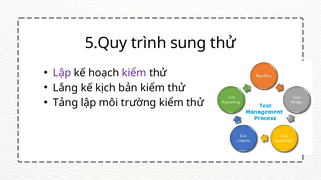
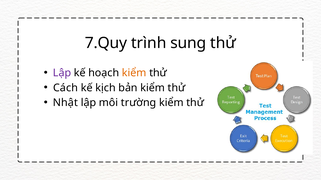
5.Quy: 5.Quy -> 7.Quy
kiểm at (134, 73) colour: purple -> orange
Lắng: Lắng -> Cách
Tảng: Tảng -> Nhật
